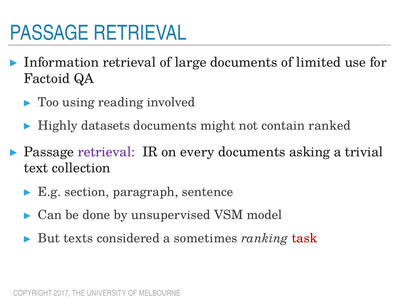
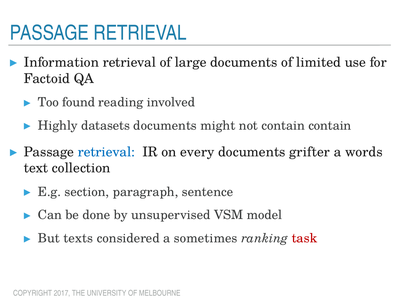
using: using -> found
contain ranked: ranked -> contain
retrieval at (106, 152) colour: purple -> blue
asking: asking -> grifter
trivial: trivial -> words
